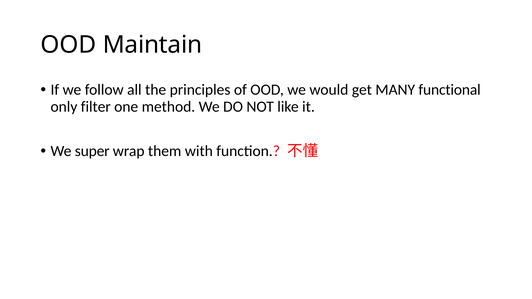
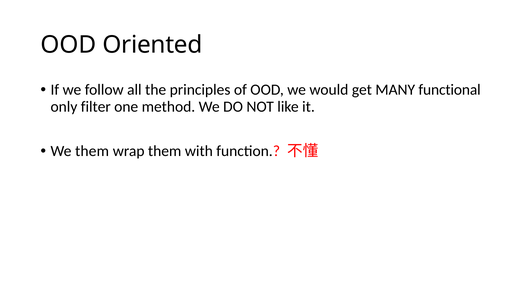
Maintain: Maintain -> Oriented
We super: super -> them
